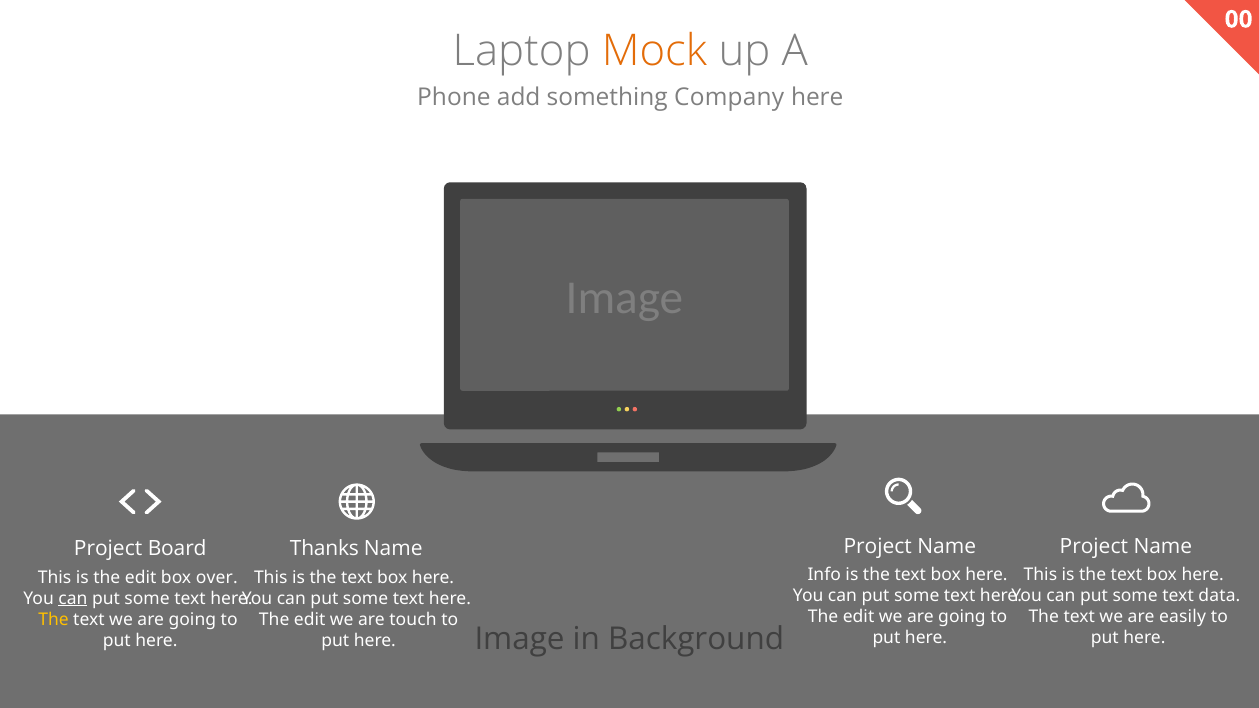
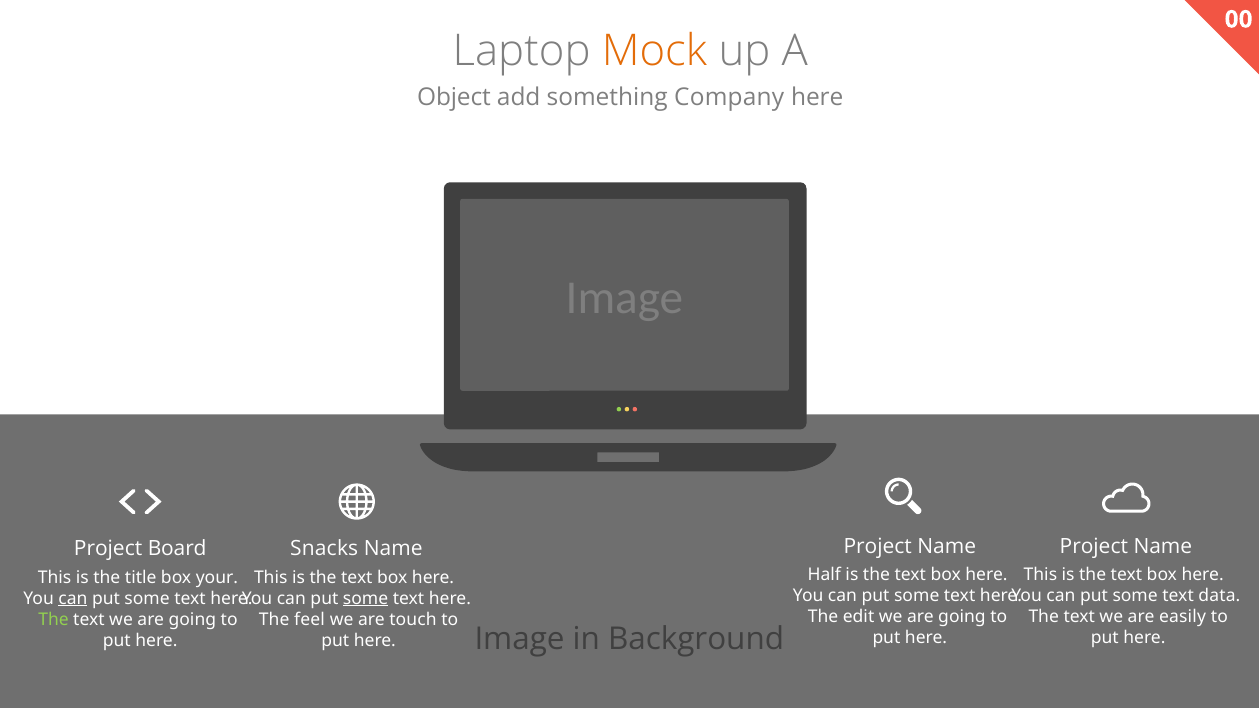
Phone: Phone -> Object
Thanks: Thanks -> Snacks
Info: Info -> Half
is the edit: edit -> title
over: over -> your
some at (366, 599) underline: none -> present
The at (54, 620) colour: yellow -> light green
edit at (310, 620): edit -> feel
